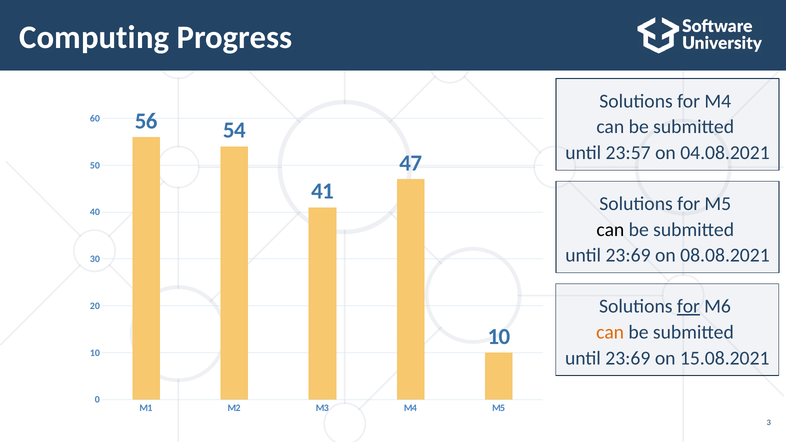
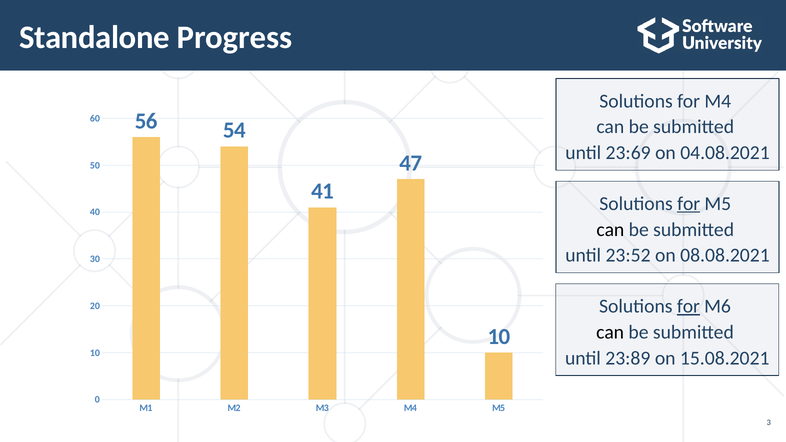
Computing: Computing -> Standalone
23:57: 23:57 -> 23:69
for at (689, 204) underline: none -> present
23:69 at (628, 256): 23:69 -> 23:52
can at (610, 332) colour: orange -> black
23:69 at (628, 358): 23:69 -> 23:89
